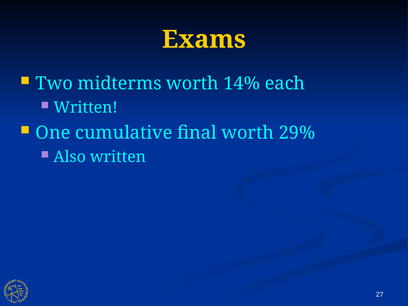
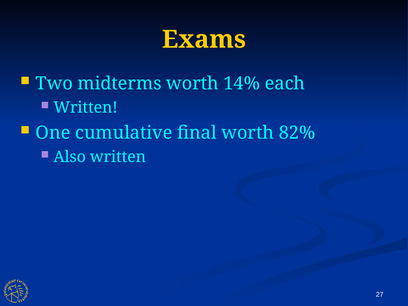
29%: 29% -> 82%
